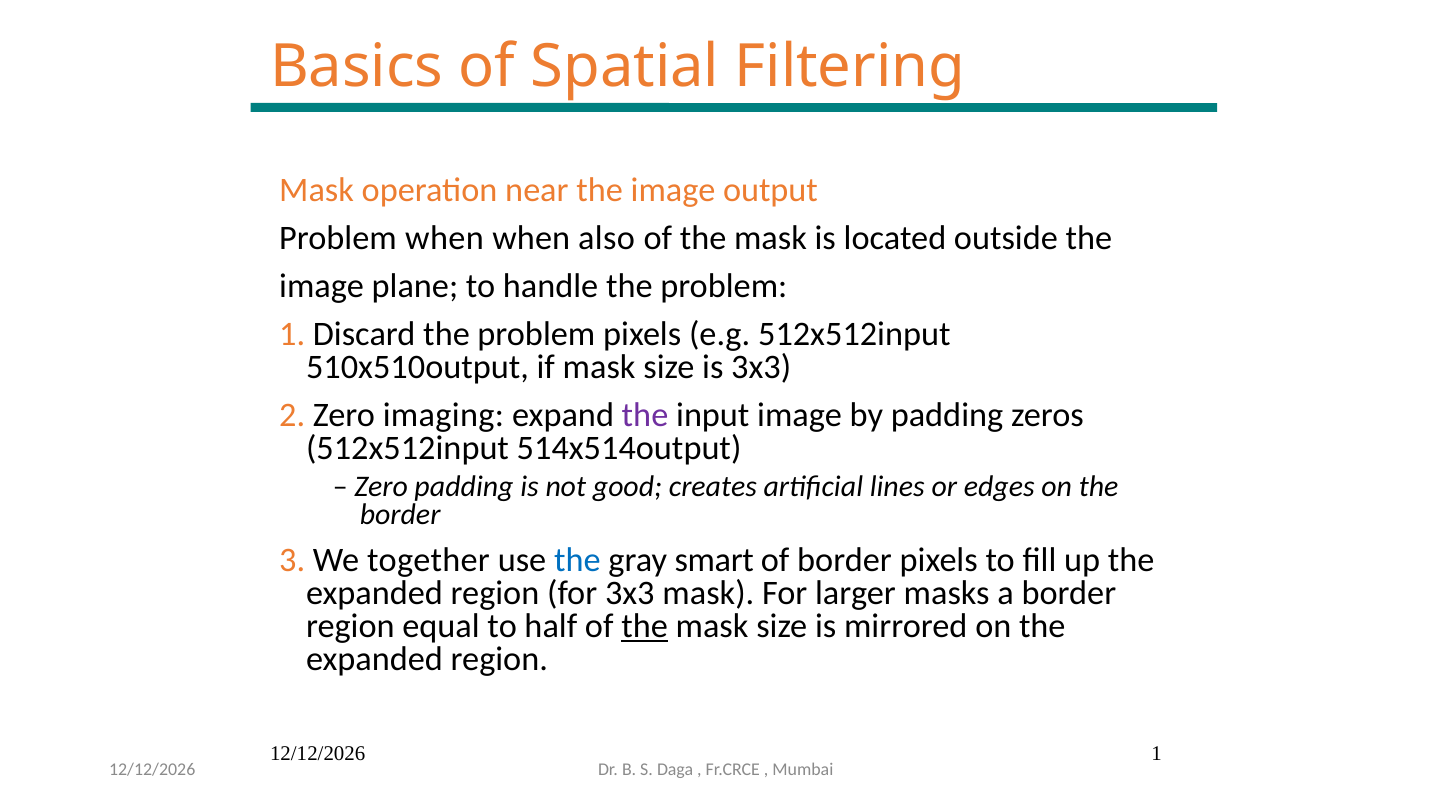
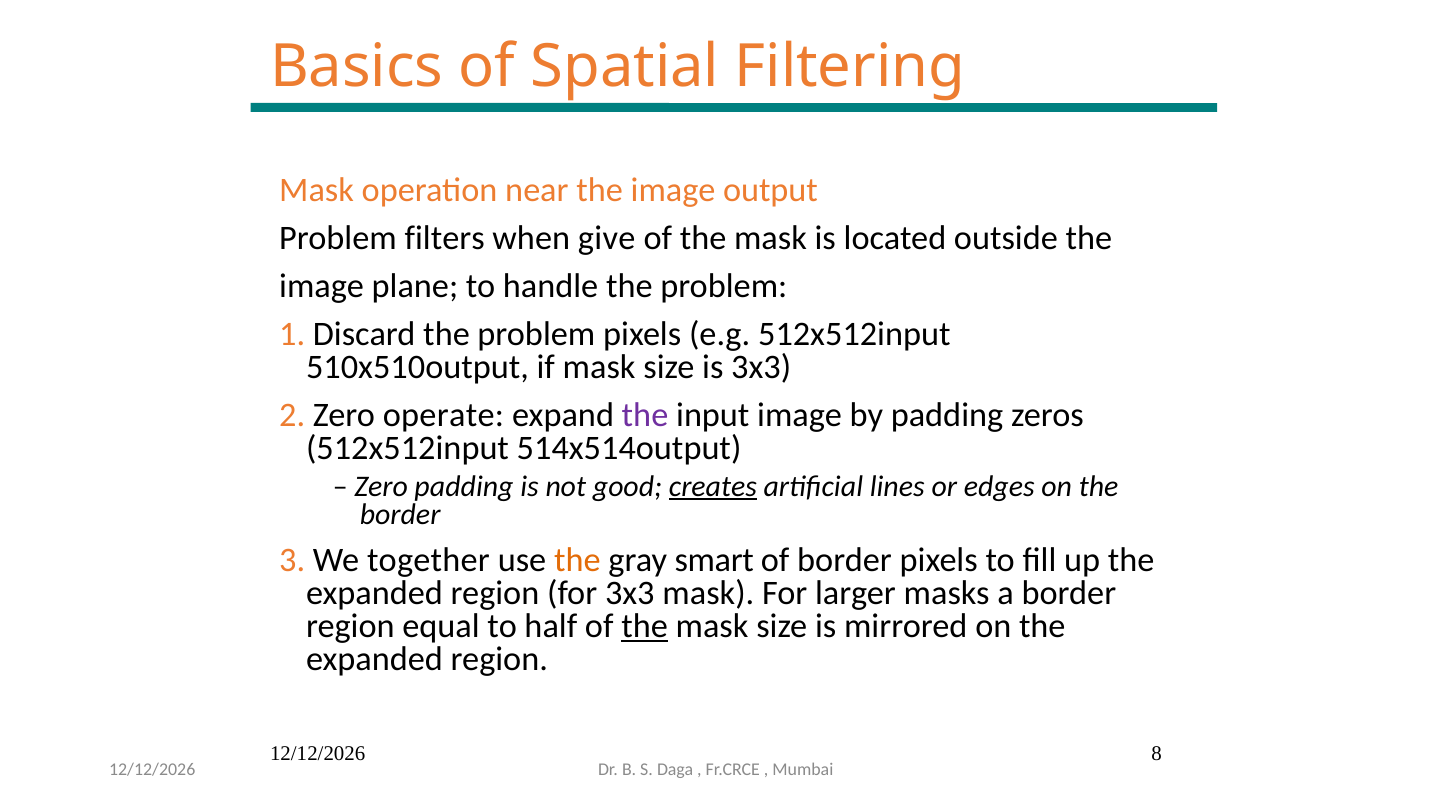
Problem when: when -> filters
also: also -> give
imaging: imaging -> operate
creates underline: none -> present
the at (577, 560) colour: blue -> orange
1 at (1157, 753): 1 -> 8
